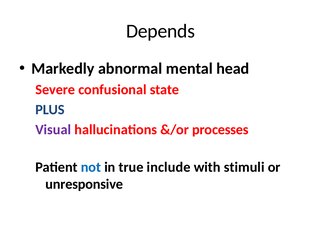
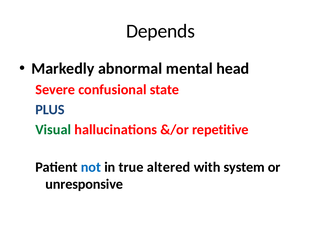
Visual colour: purple -> green
processes: processes -> repetitive
include: include -> altered
stimuli: stimuli -> system
